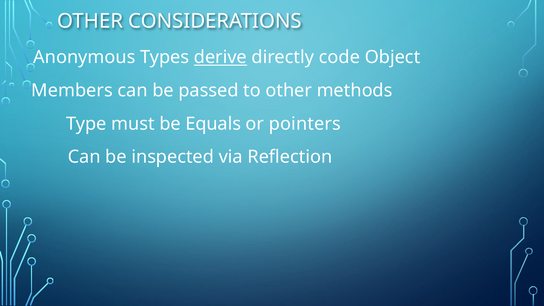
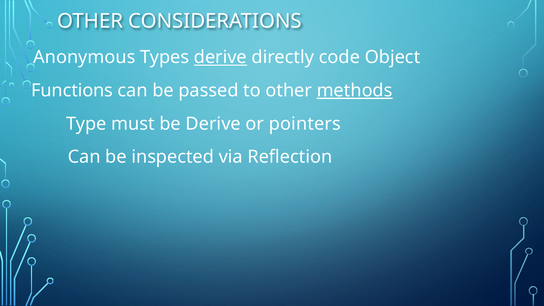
Members: Members -> Functions
methods underline: none -> present
be Equals: Equals -> Derive
